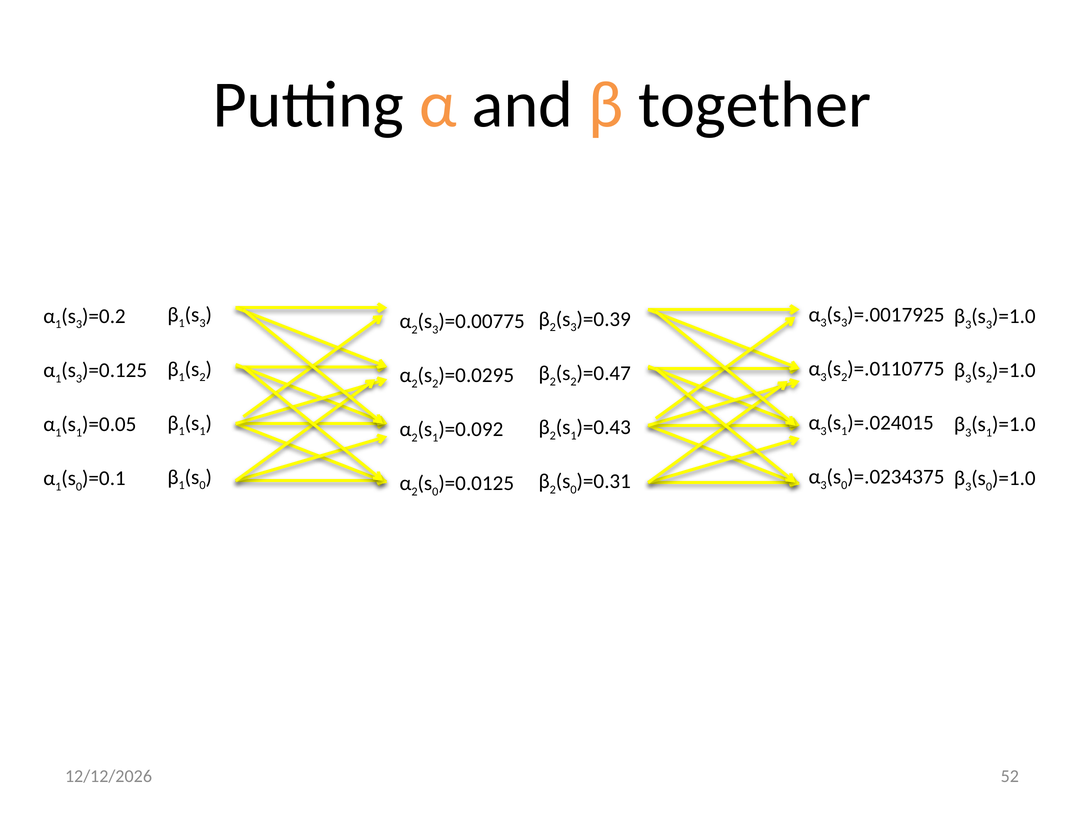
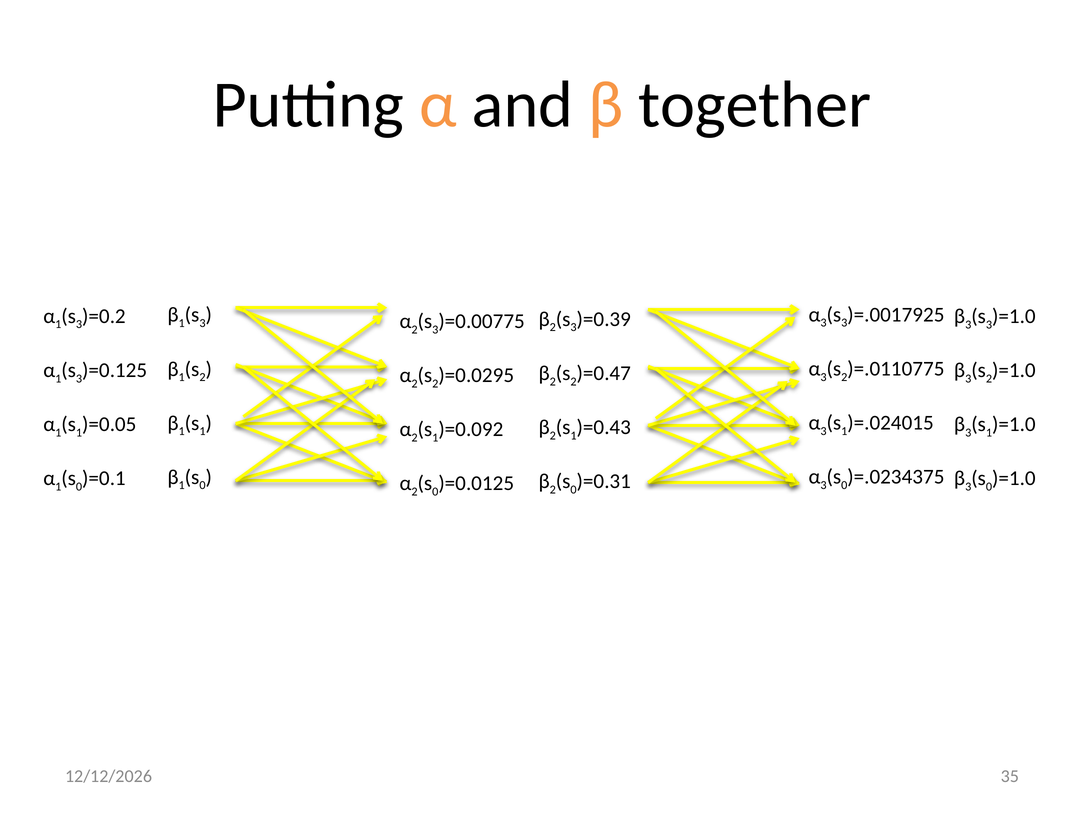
52: 52 -> 35
